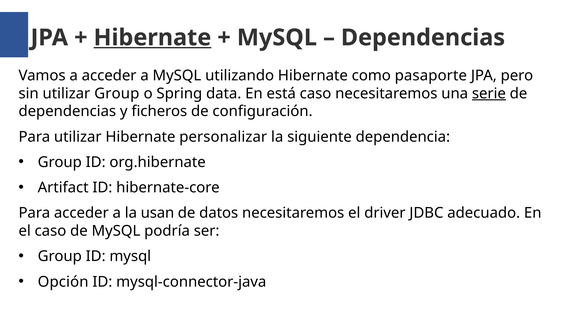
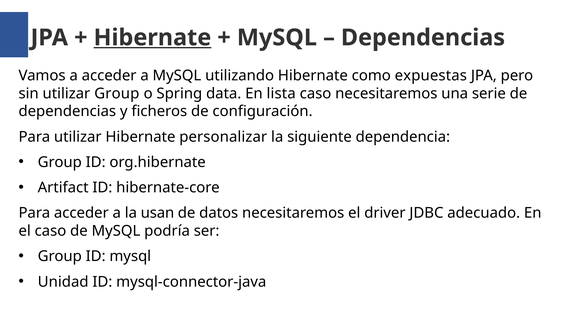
pasaporte: pasaporte -> expuestas
está: está -> lista
serie underline: present -> none
Opción: Opción -> Unidad
